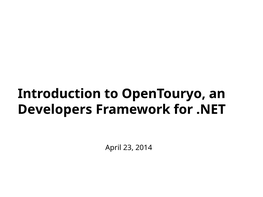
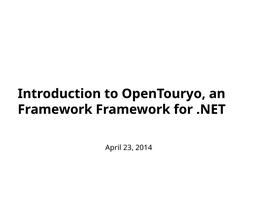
Developers at (55, 110): Developers -> Framework
